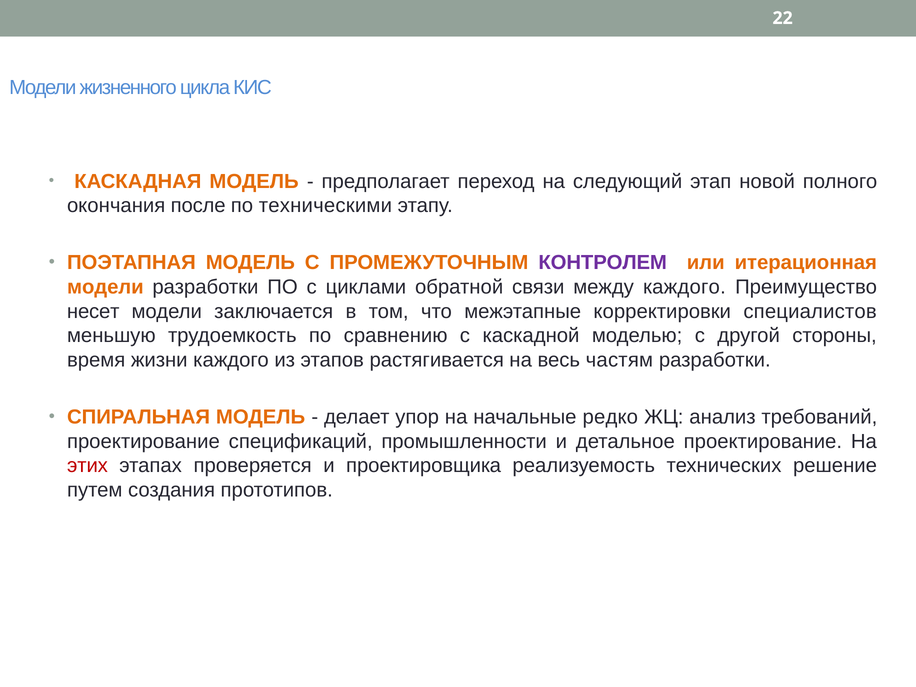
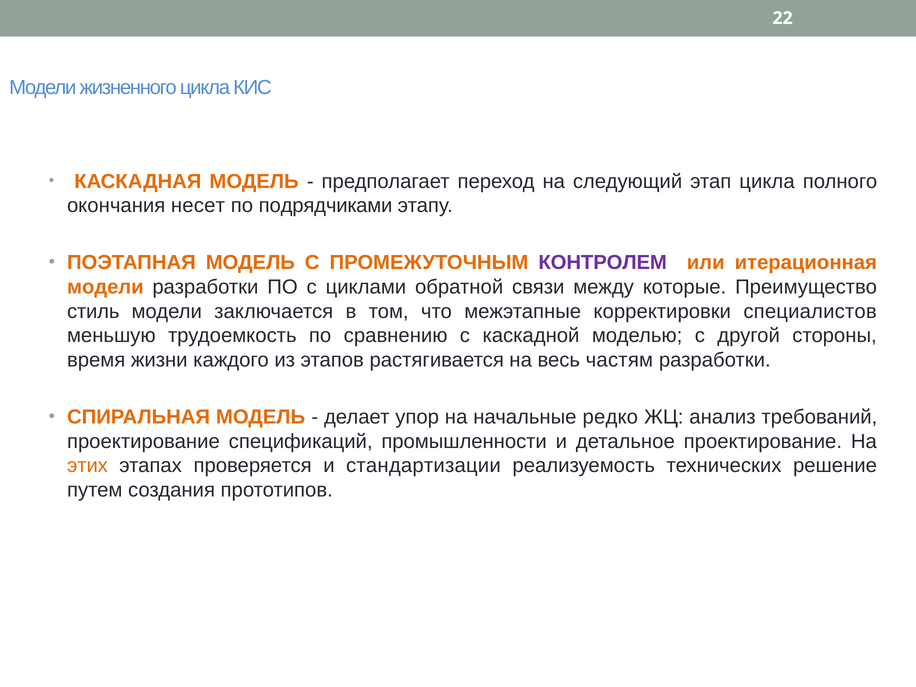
этап новой: новой -> цикла
после: после -> несет
техническими: техническими -> подрядчиками
между каждого: каждого -> которые
несет: несет -> стиль
этих colour: red -> orange
проектировщика: проектировщика -> стандартизации
